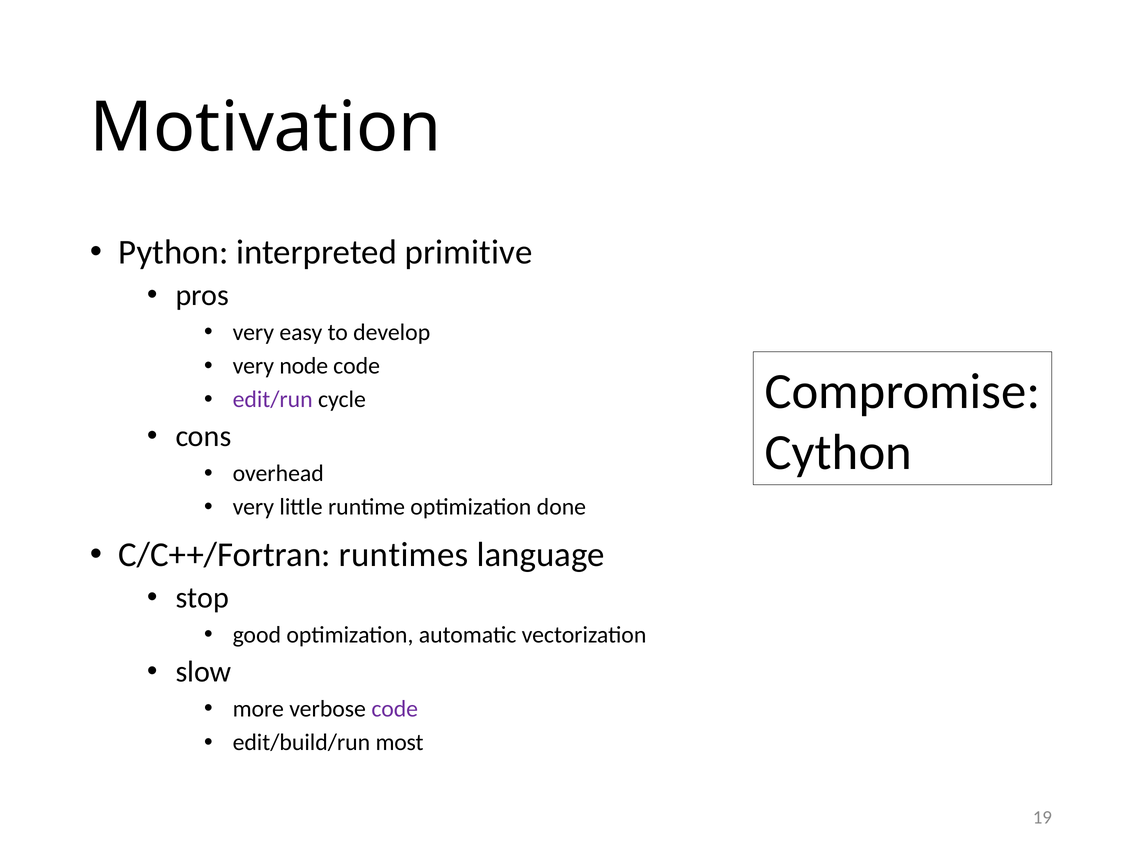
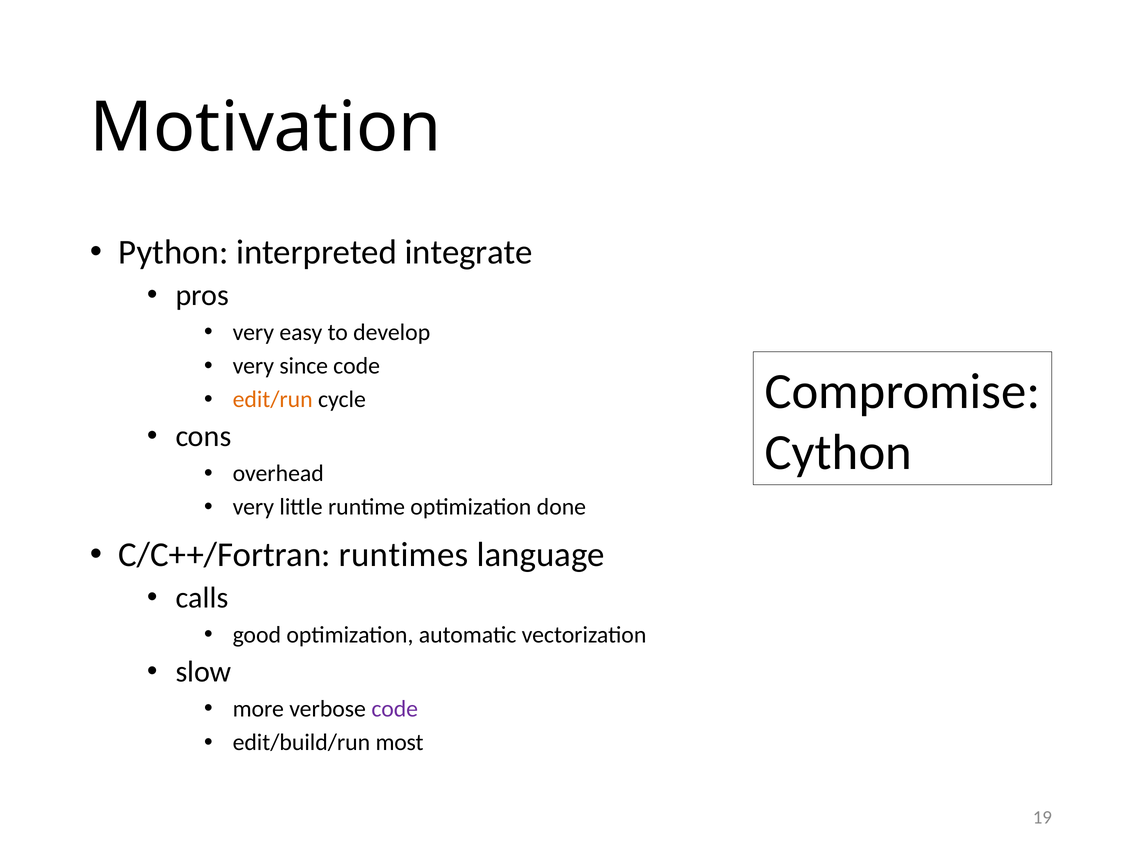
primitive: primitive -> integrate
node: node -> since
edit/run colour: purple -> orange
stop: stop -> calls
